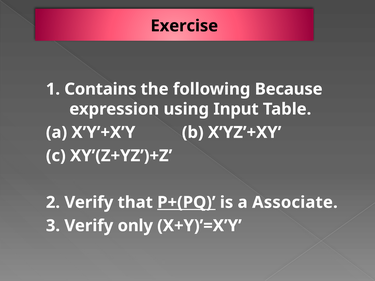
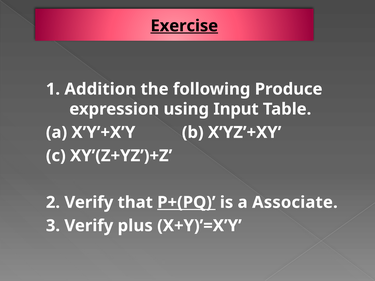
Exercise underline: none -> present
Contains: Contains -> Addition
Because: Because -> Produce
only: only -> plus
